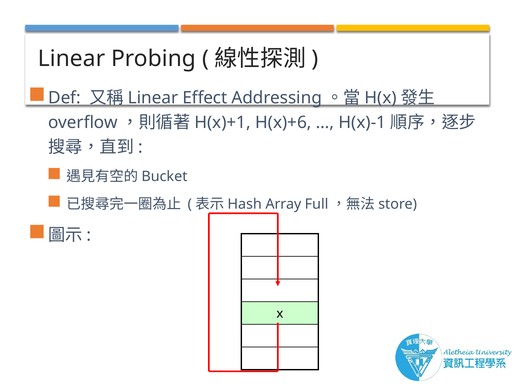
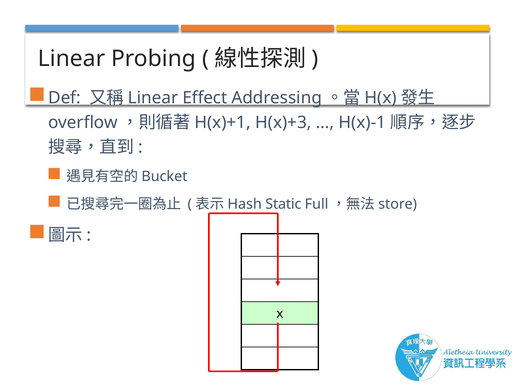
H(x)+6: H(x)+6 -> H(x)+3
Array: Array -> Static
